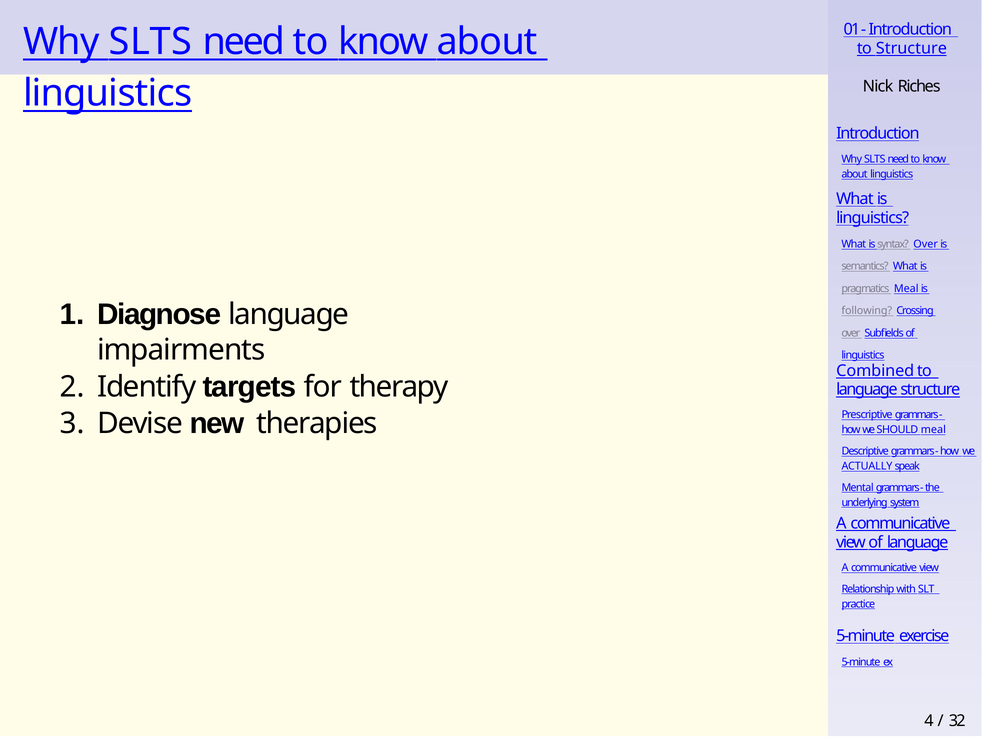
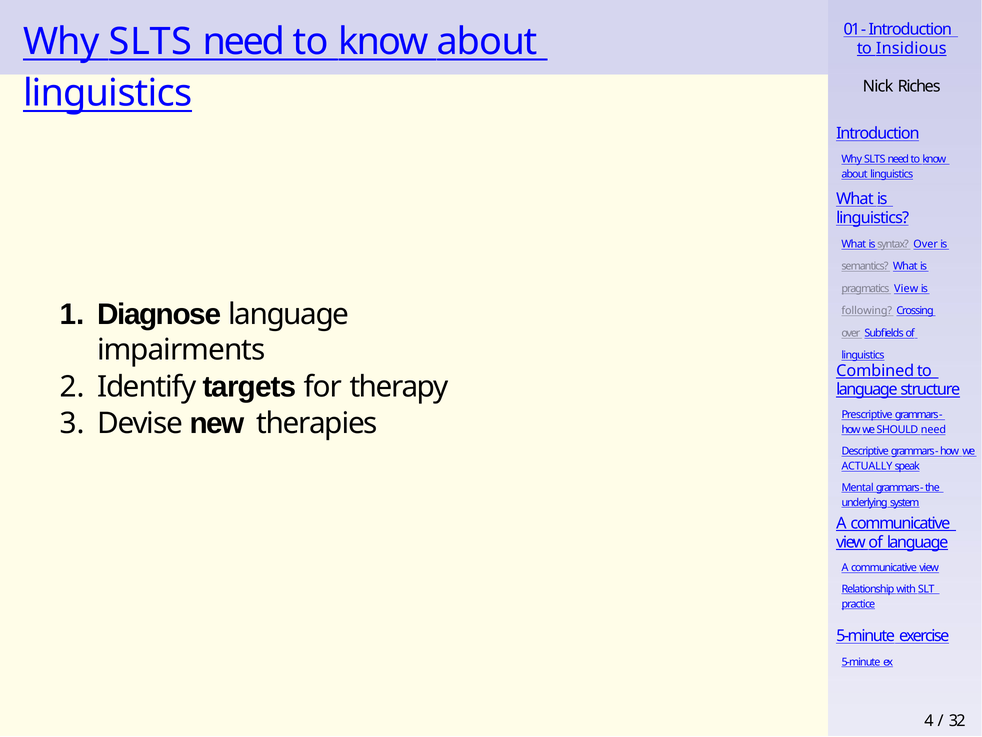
to Structure: Structure -> Insidious
pragmatics Meal: Meal -> View
SHOULD meal: meal -> need
